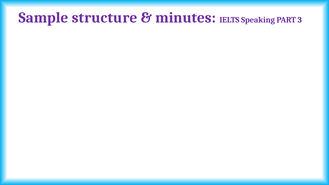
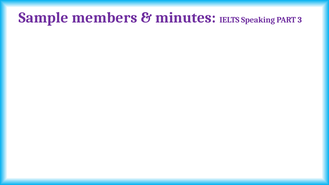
structure: structure -> members
